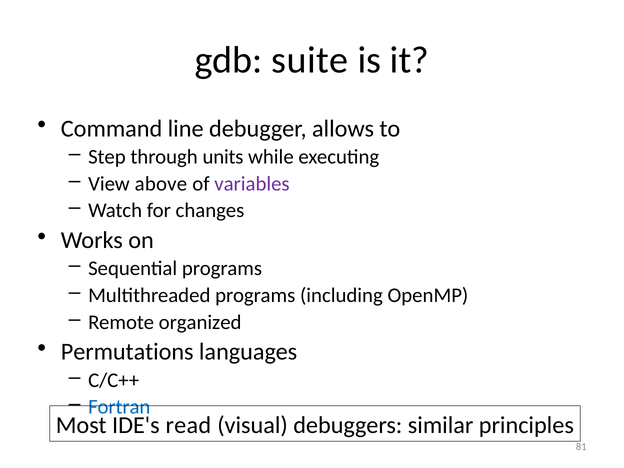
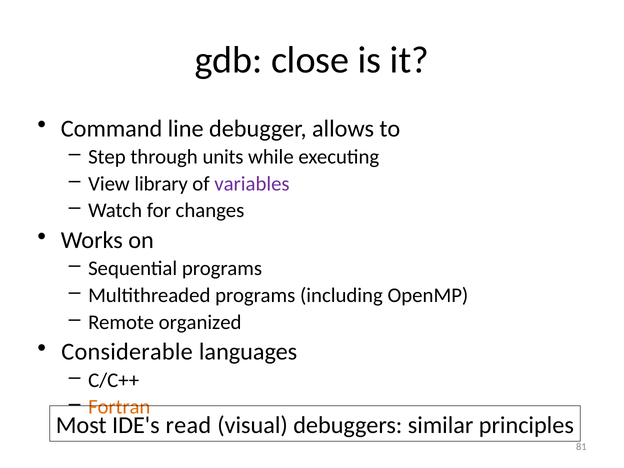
suite: suite -> close
above: above -> library
Permutations: Permutations -> Considerable
Fortran colour: blue -> orange
